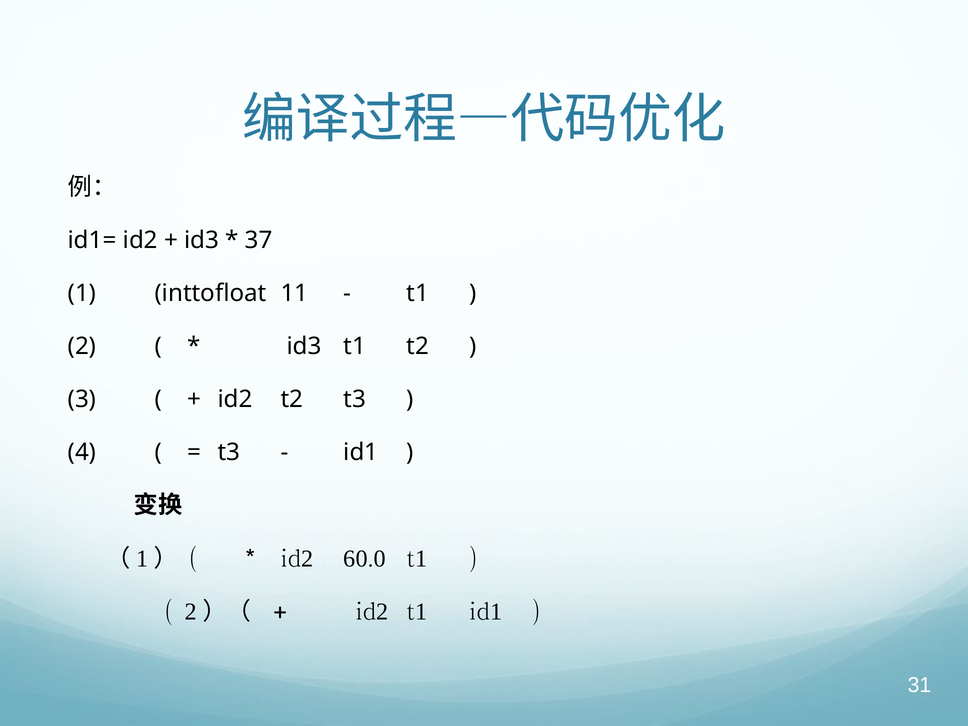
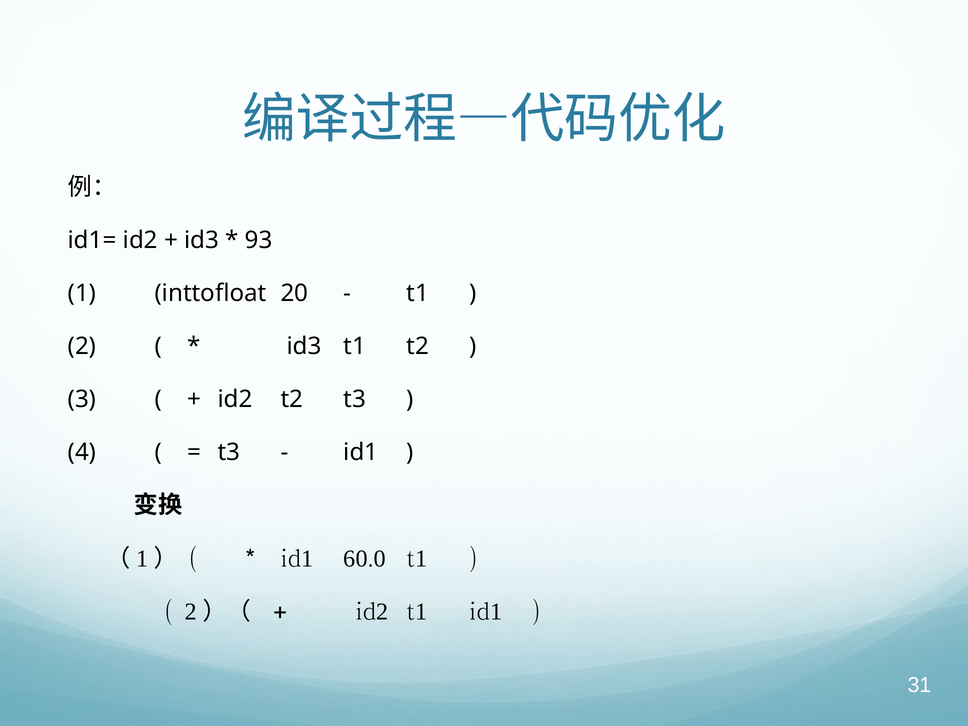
37: 37 -> 93
11: 11 -> 20
2 at (307, 559): 2 -> 1
